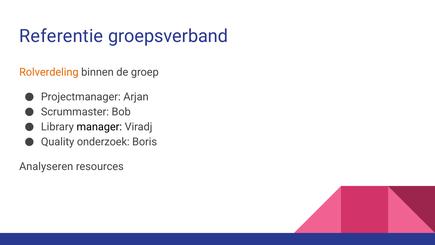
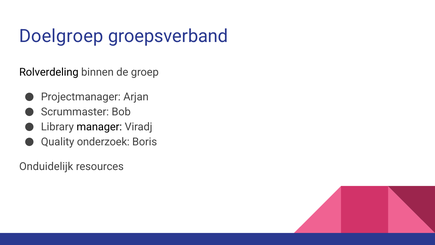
Referentie: Referentie -> Doelgroep
Rolverdeling colour: orange -> black
Analyseren: Analyseren -> Onduidelijk
